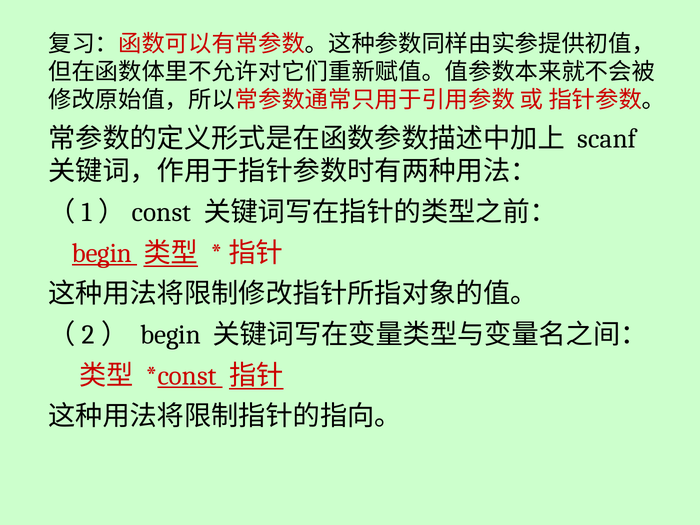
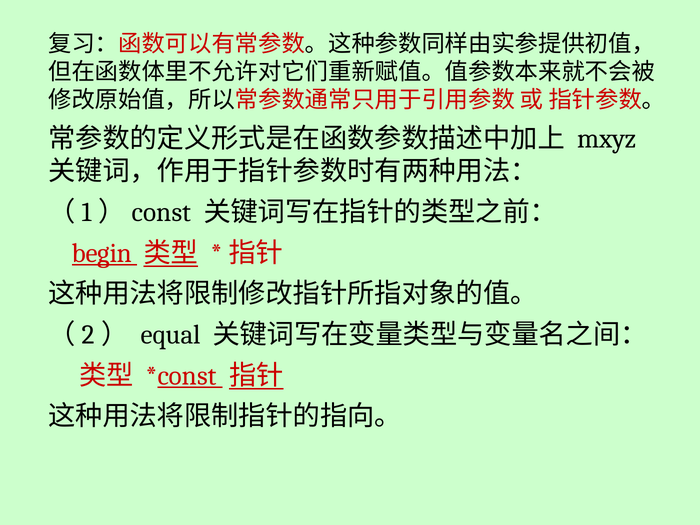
scanf: scanf -> mxyz
（2） begin: begin -> equal
